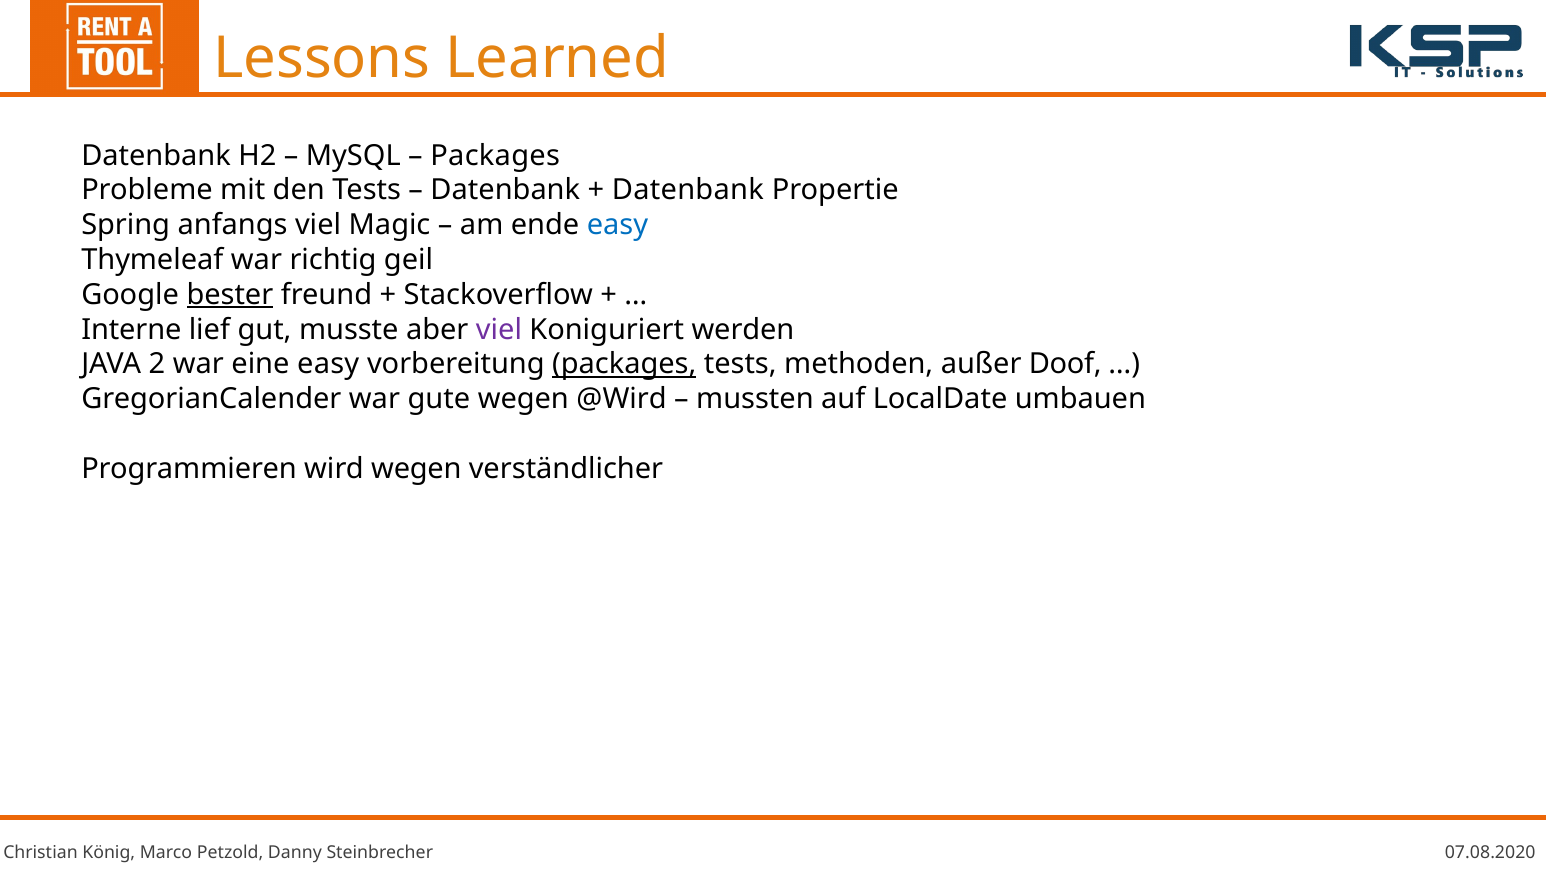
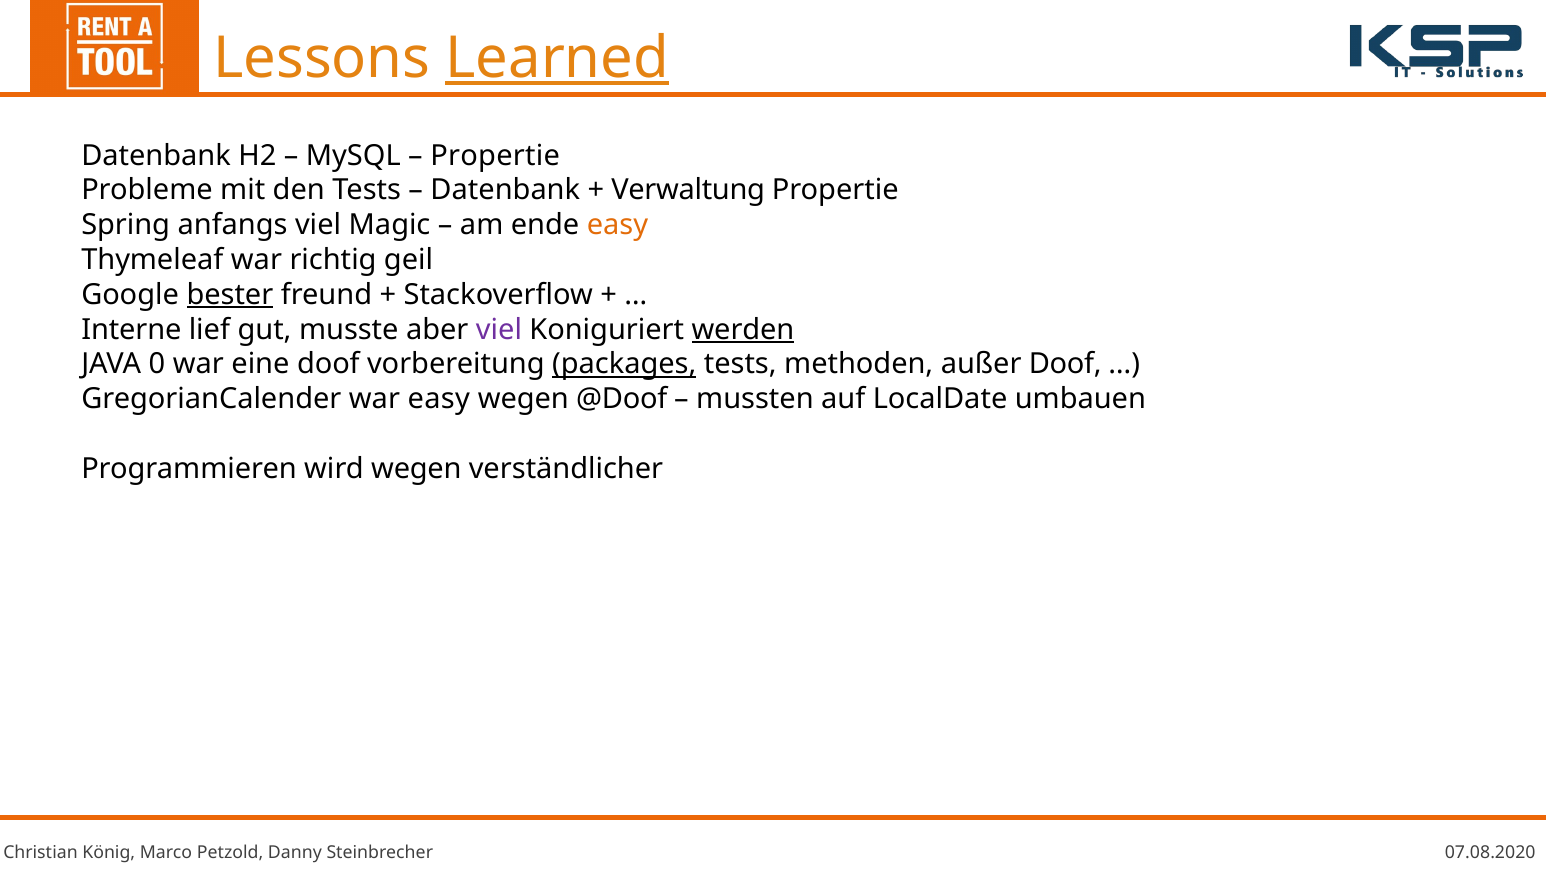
Learned underline: none -> present
Packages at (495, 156): Packages -> Propertie
Datenbank at (688, 190): Datenbank -> Verwaltung
easy at (617, 225) colour: blue -> orange
werden underline: none -> present
2: 2 -> 0
eine easy: easy -> doof
war gute: gute -> easy
@Wird: @Wird -> @Doof
